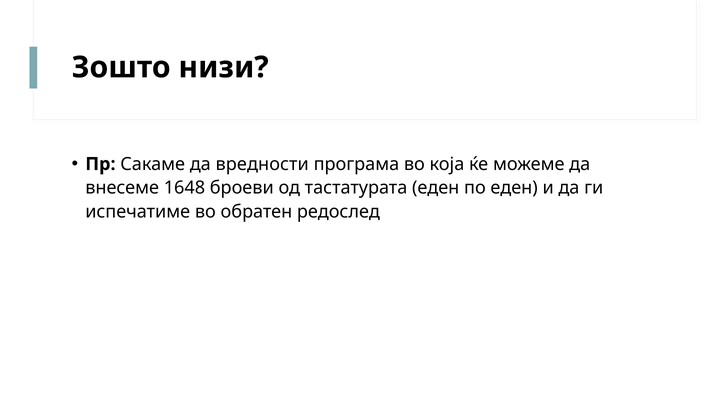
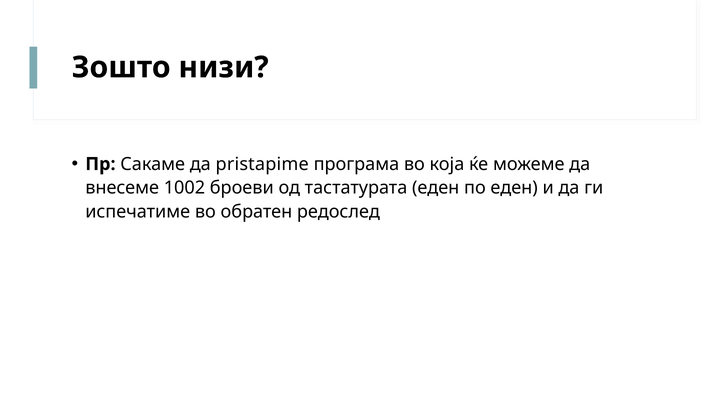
вредности: вредности -> pristapime
1648: 1648 -> 1002
